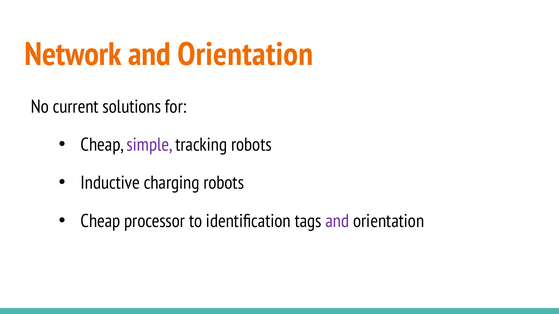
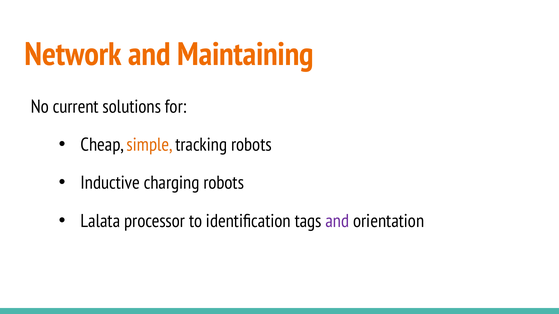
Orientation at (245, 55): Orientation -> Maintaining
simple colour: purple -> orange
Cheap at (100, 221): Cheap -> Lalata
